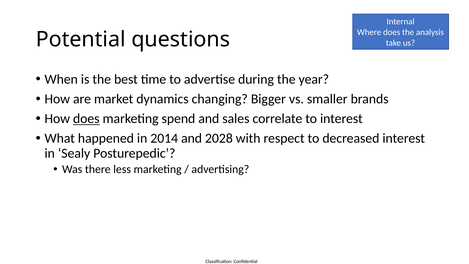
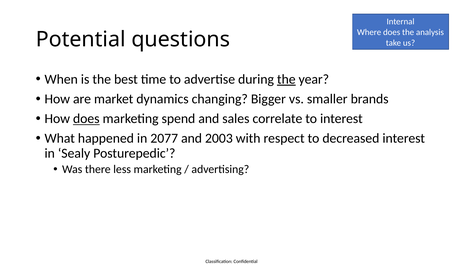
the at (286, 79) underline: none -> present
2014: 2014 -> 2077
2028: 2028 -> 2003
